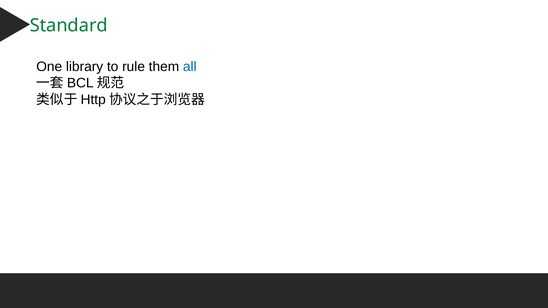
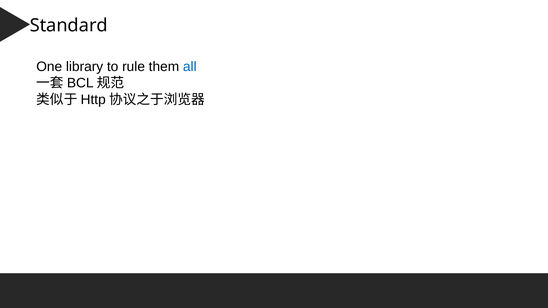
Standard colour: green -> black
